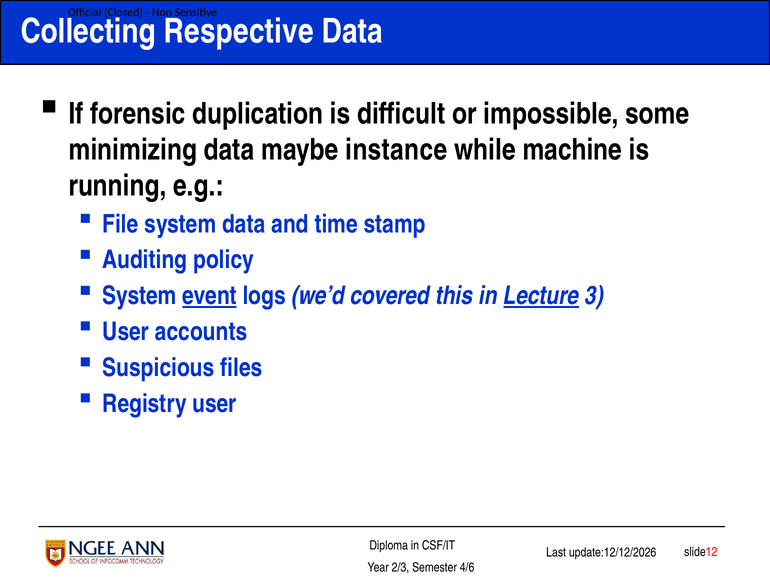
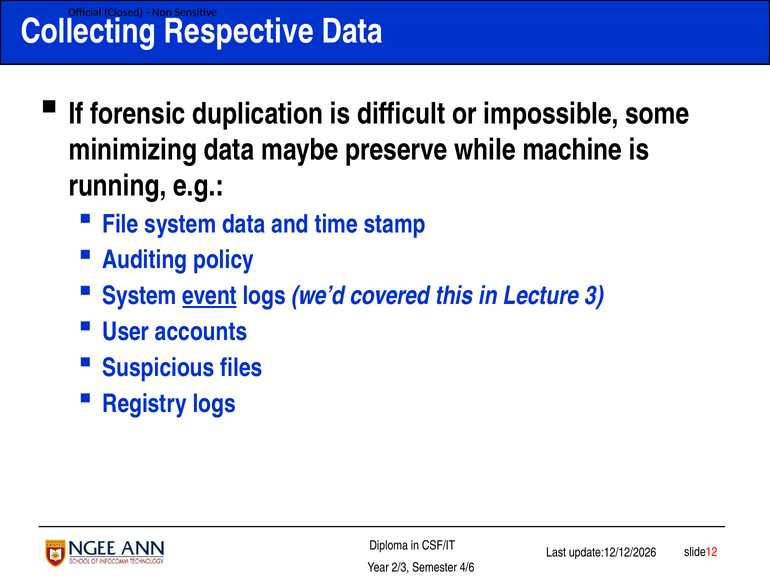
instance: instance -> preserve
Lecture underline: present -> none
Registry user: user -> logs
